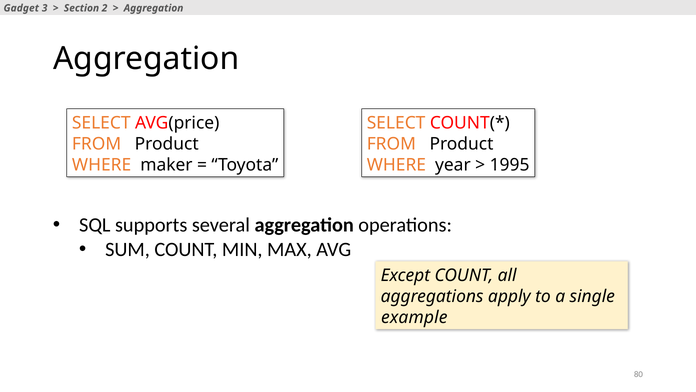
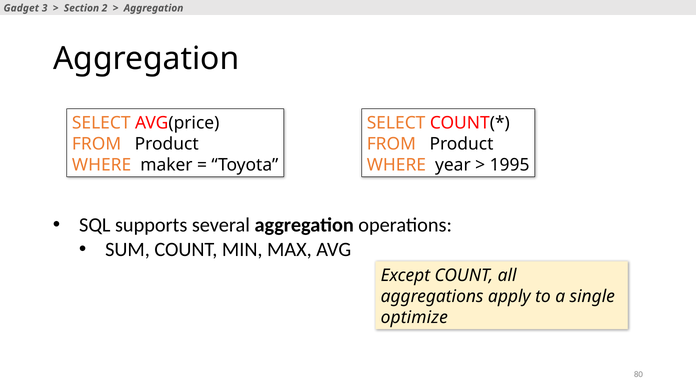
example: example -> optimize
